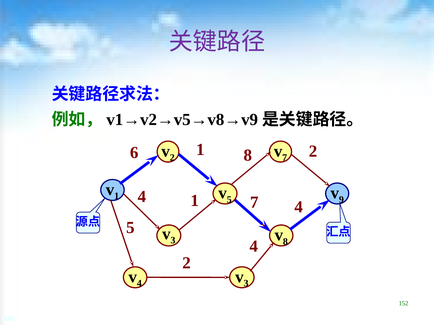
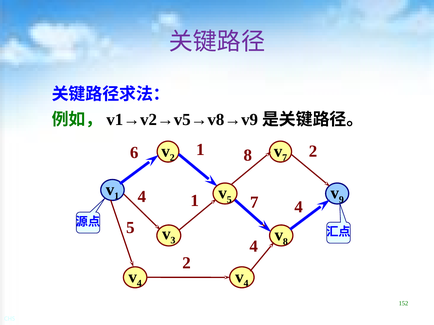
3 at (246, 284): 3 -> 4
